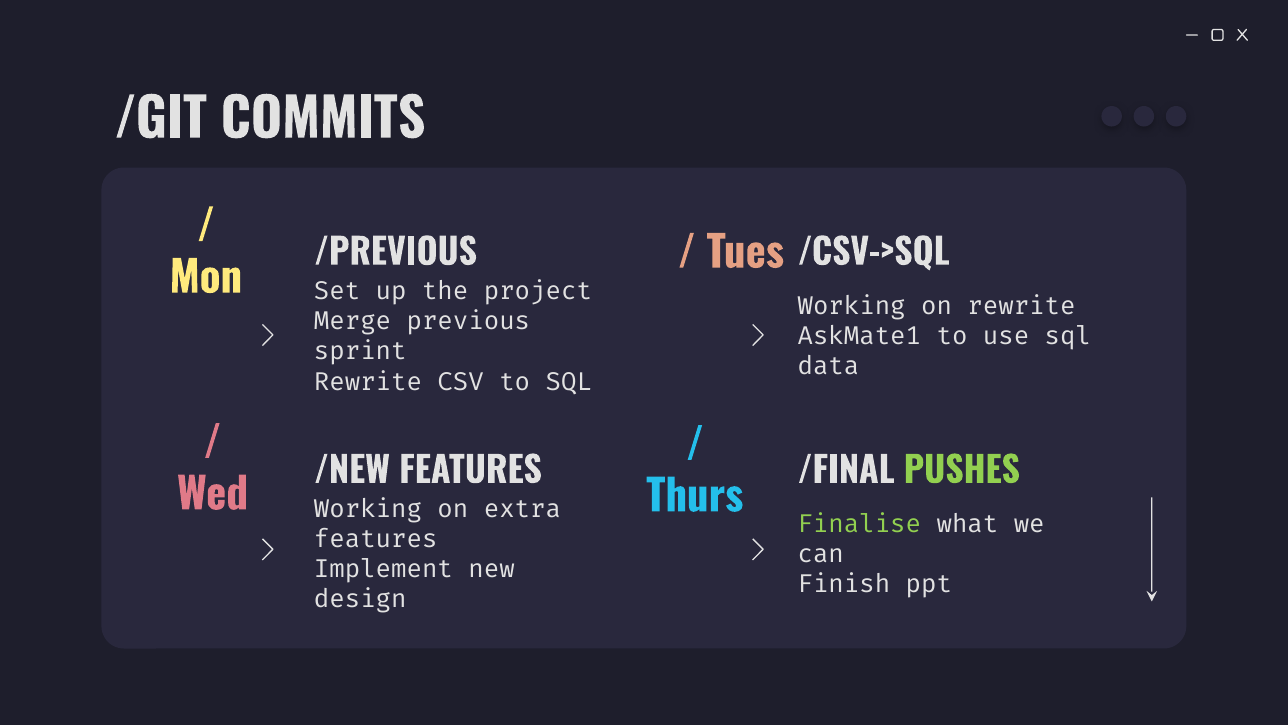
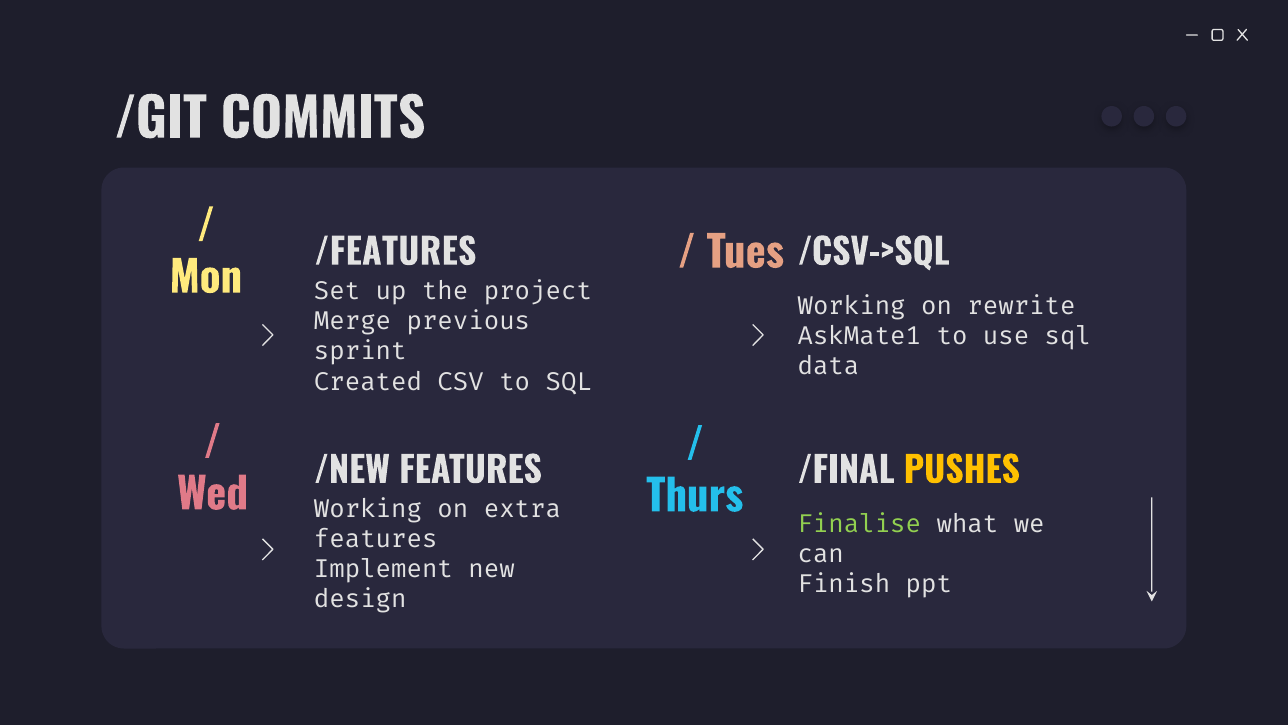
/PREVIOUS: /PREVIOUS -> /FEATURES
Rewrite at (368, 382): Rewrite -> Created
PUSHES colour: light green -> yellow
